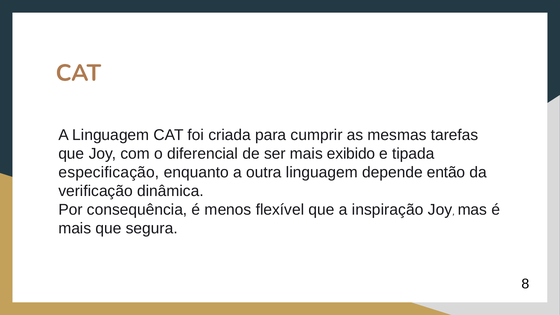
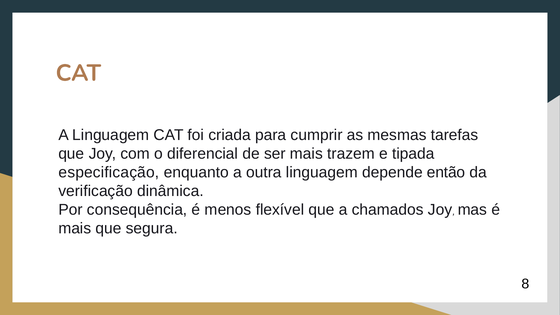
exibido: exibido -> trazem
inspiração: inspiração -> chamados
